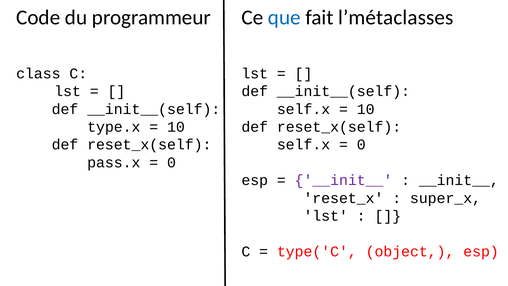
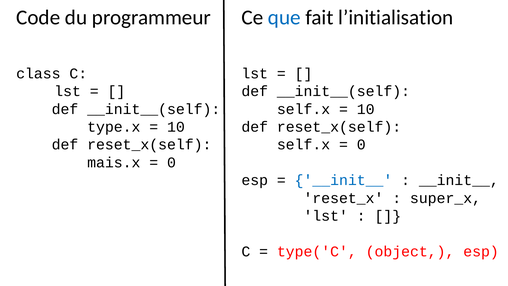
l’métaclasses: l’métaclasses -> l’initialisation
pass.x: pass.x -> mais.x
__init__ at (343, 180) colour: purple -> blue
